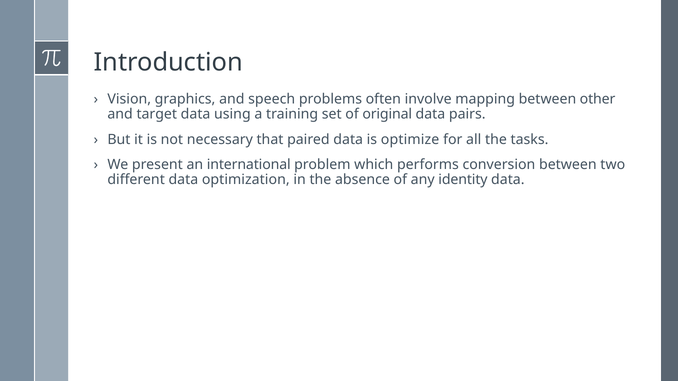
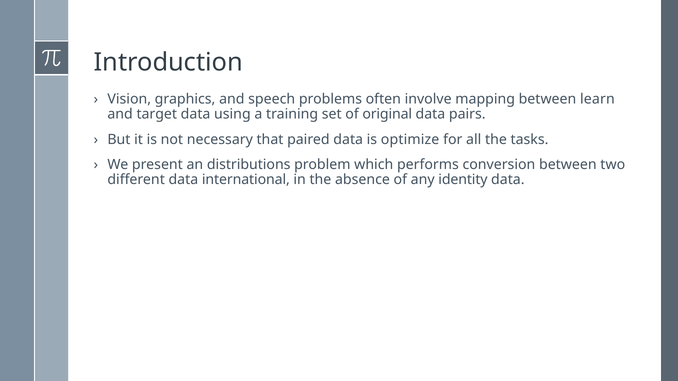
other: other -> learn
international: international -> distributions
optimization: optimization -> international
